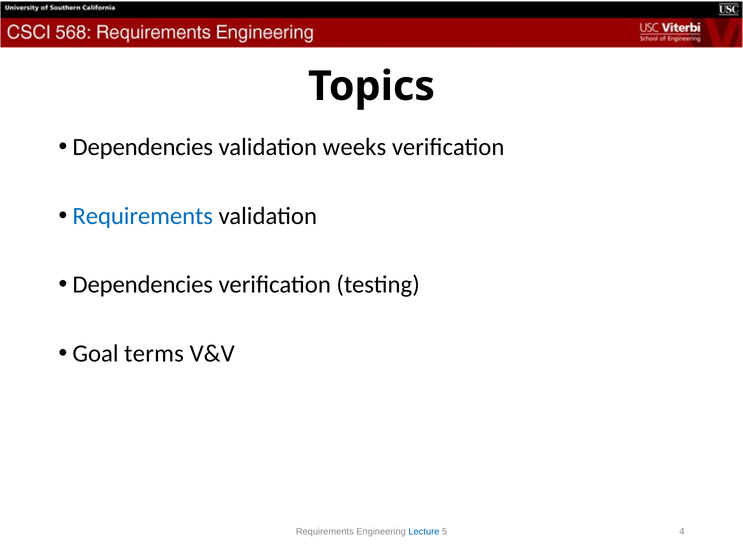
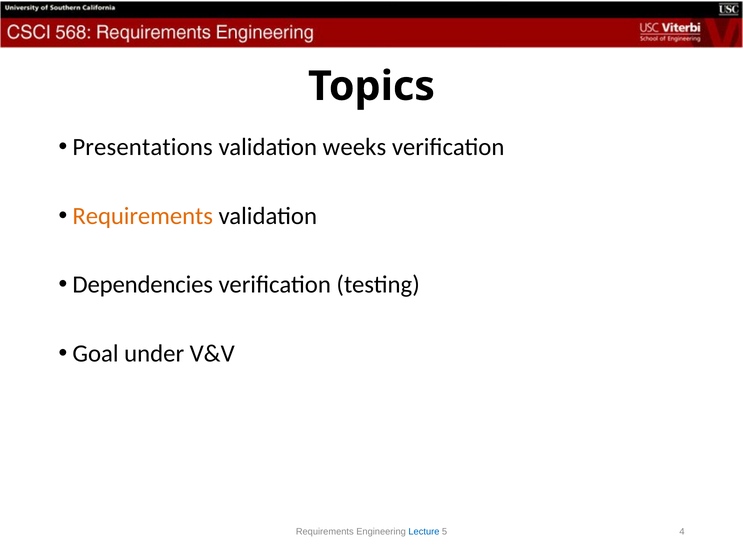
Dependencies at (143, 147): Dependencies -> Presentations
Requirements at (143, 216) colour: blue -> orange
terms: terms -> under
